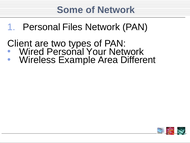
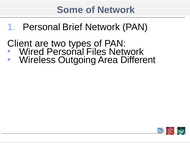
Files: Files -> Brief
Your: Your -> Files
Example: Example -> Outgoing
